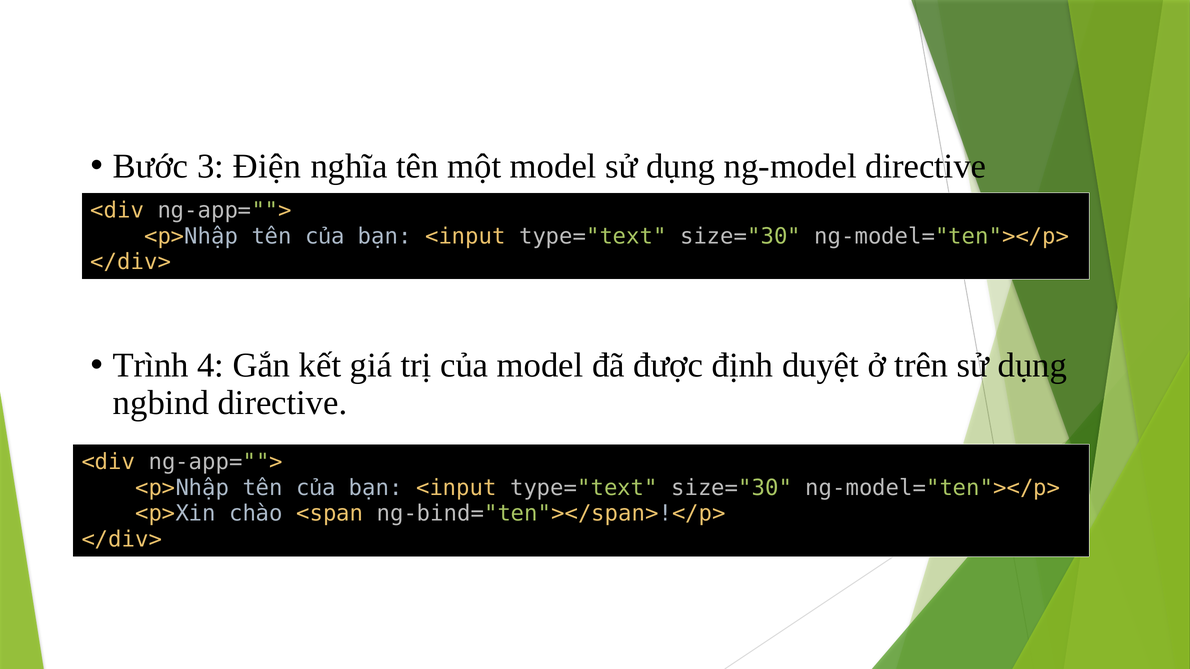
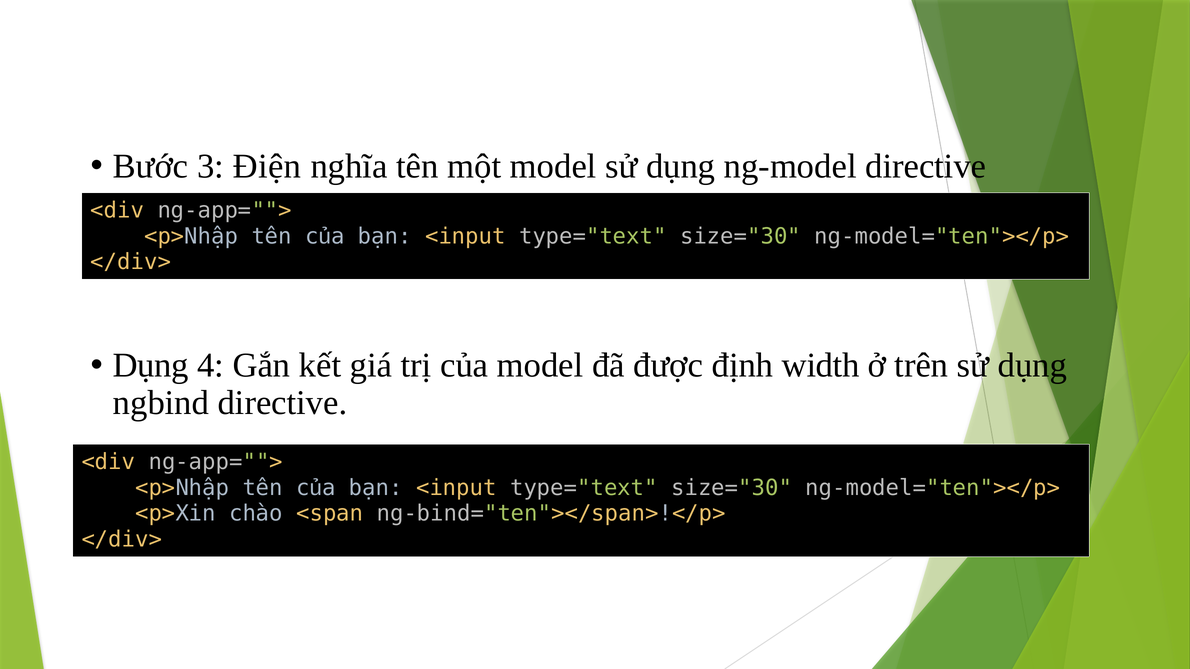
Trình at (151, 366): Trình -> Dụng
duyệt: duyệt -> width
